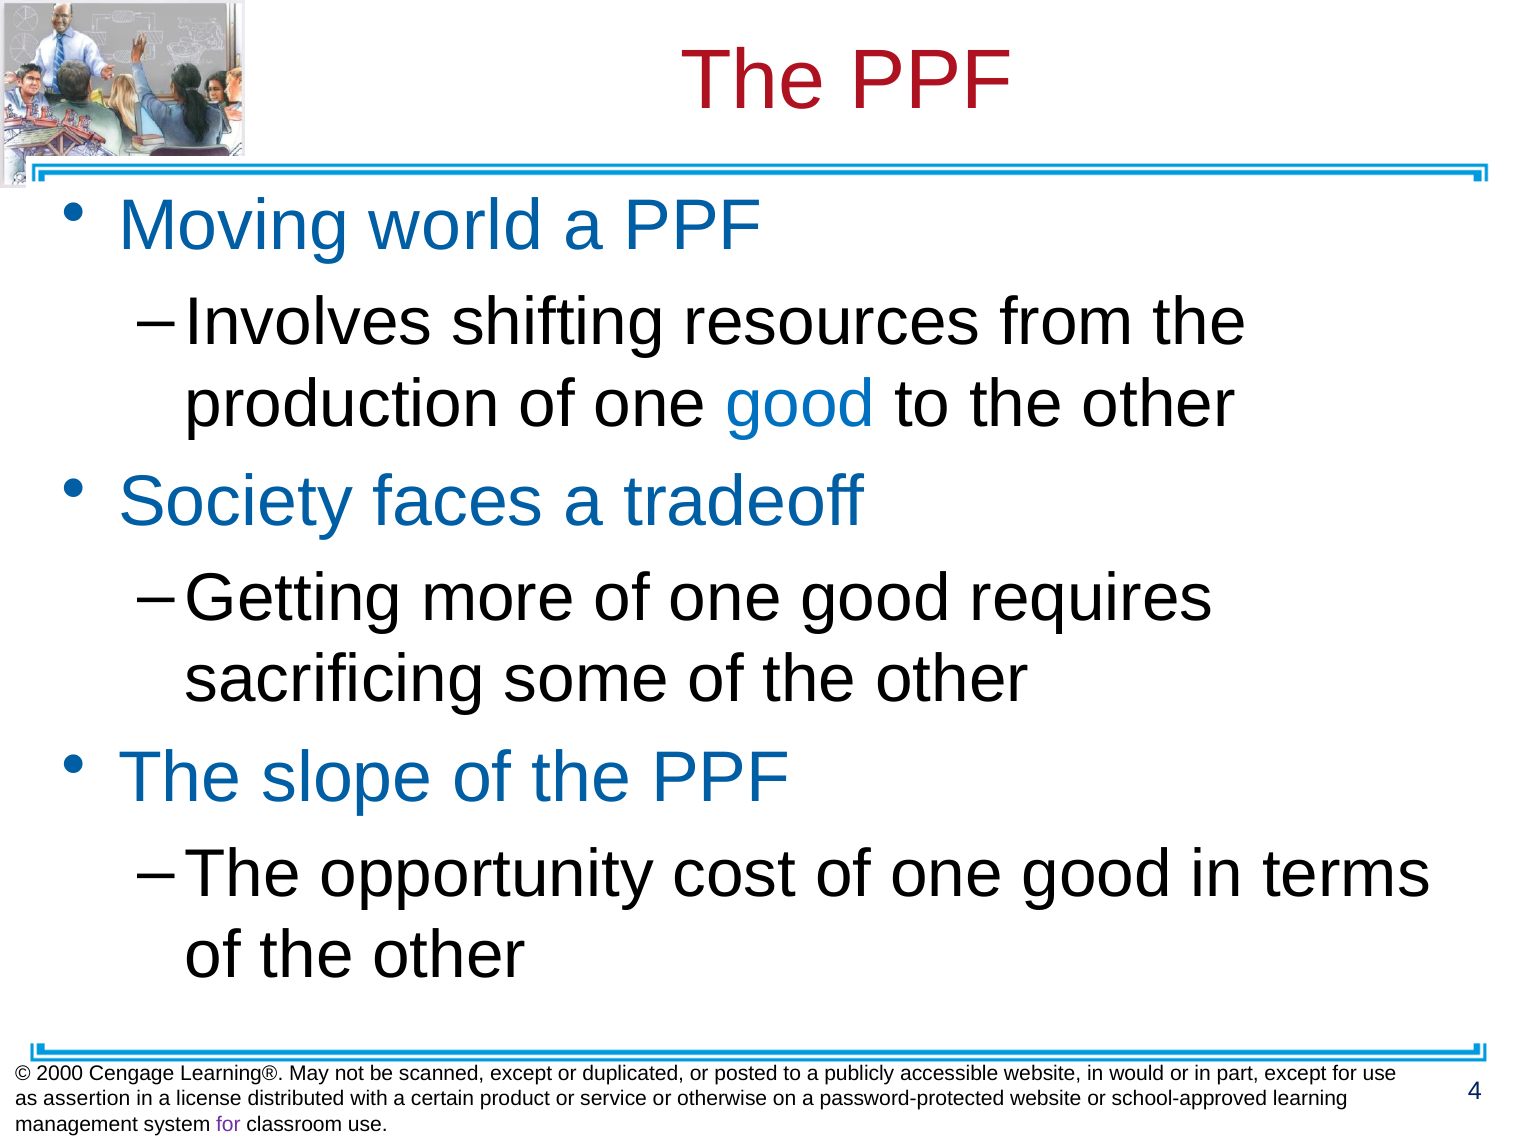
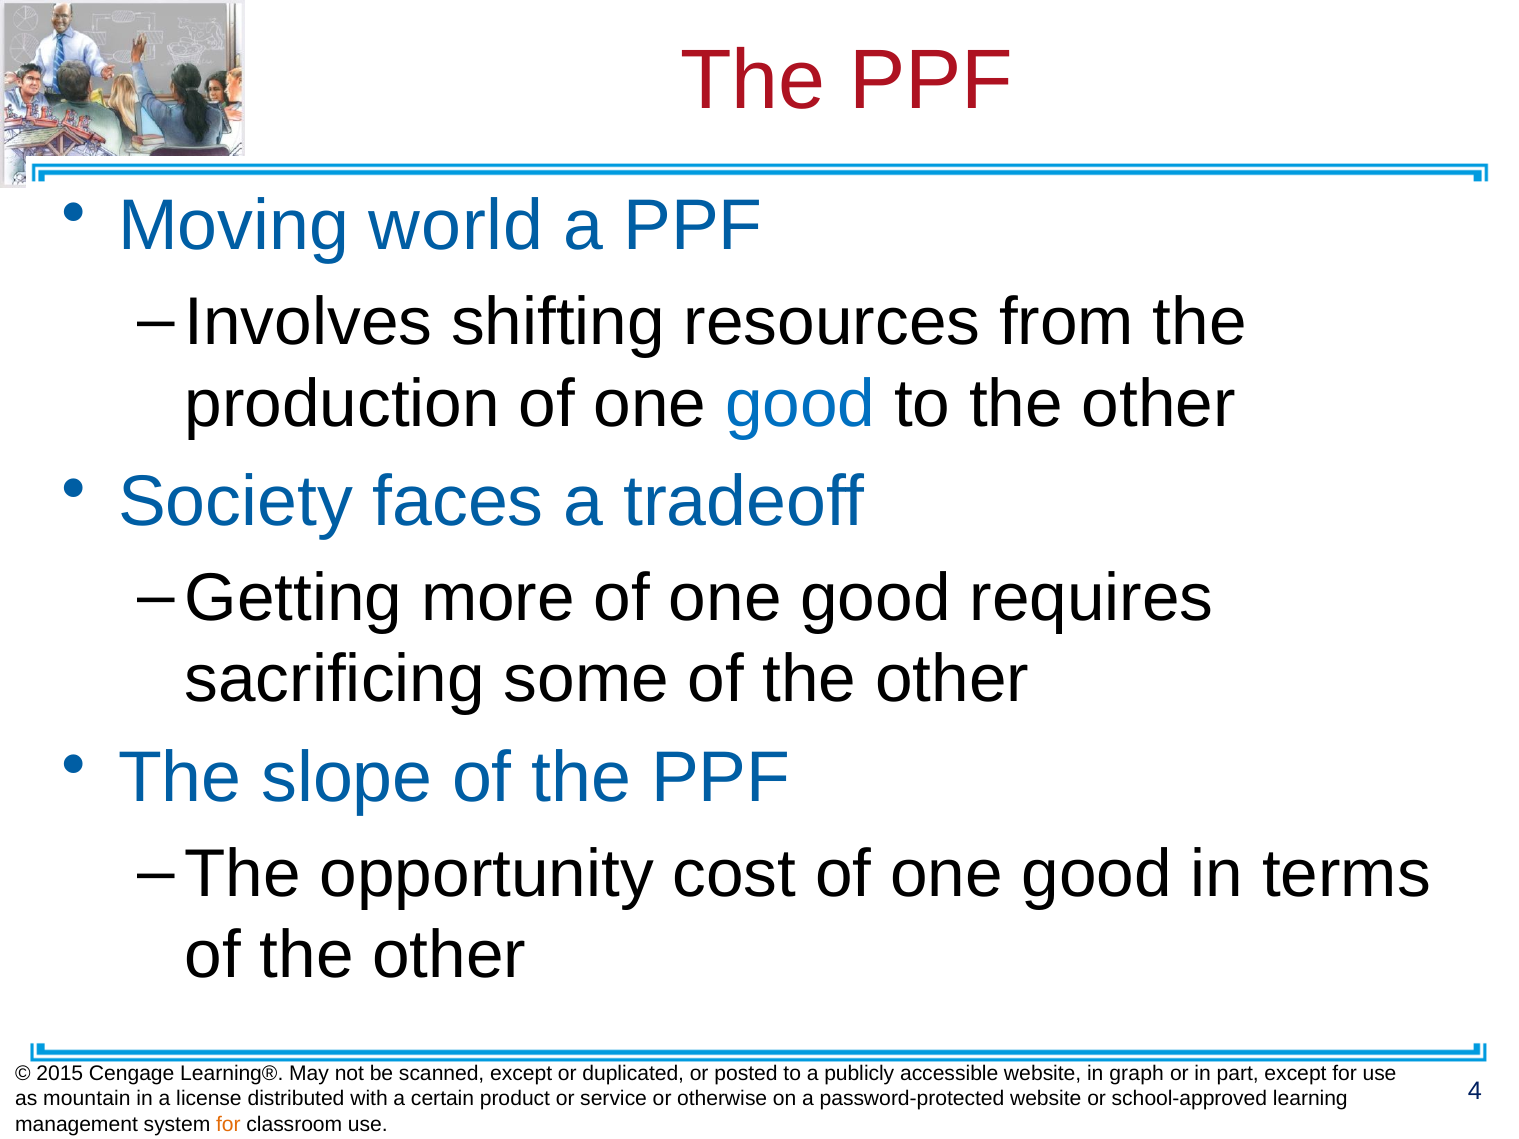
2000: 2000 -> 2015
would: would -> graph
assertion: assertion -> mountain
for at (228, 1125) colour: purple -> orange
